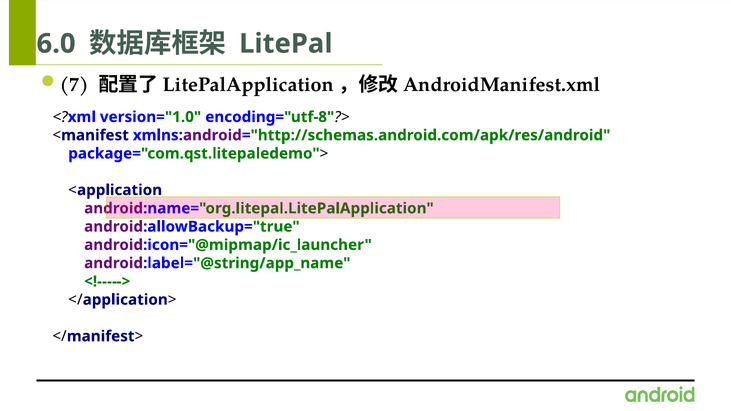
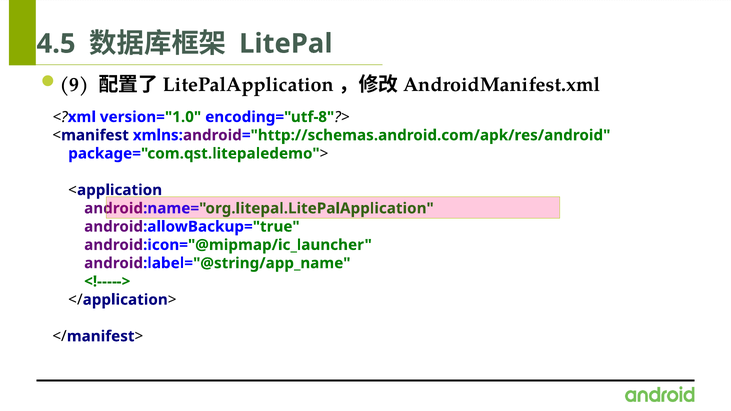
6.0: 6.0 -> 4.5
7: 7 -> 9
